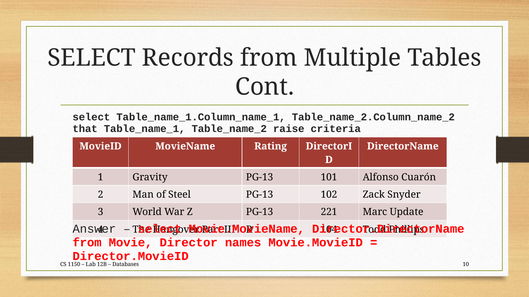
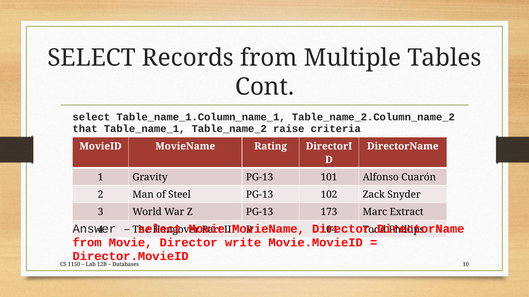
221: 221 -> 173
Update: Update -> Extract
names: names -> write
